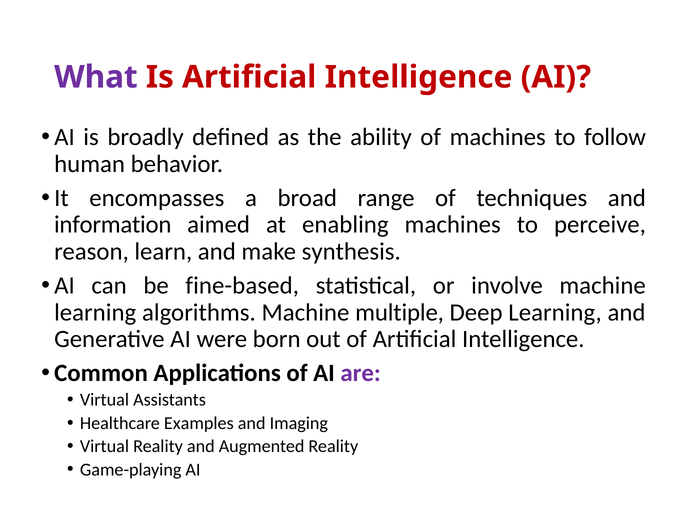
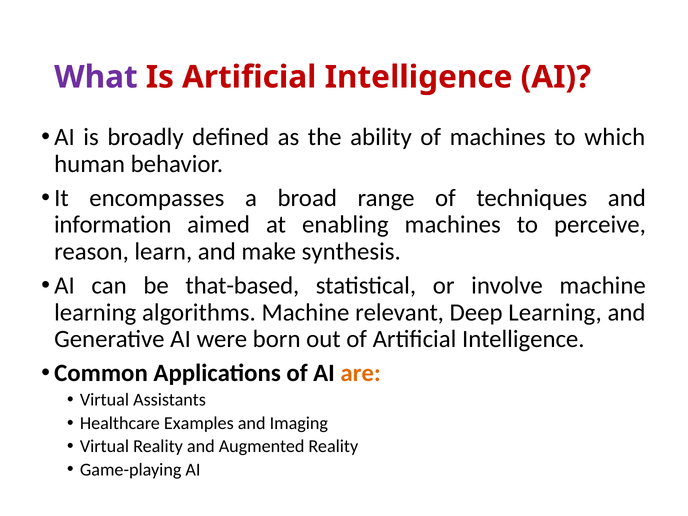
follow: follow -> which
fine-based: fine-based -> that-based
multiple: multiple -> relevant
are colour: purple -> orange
